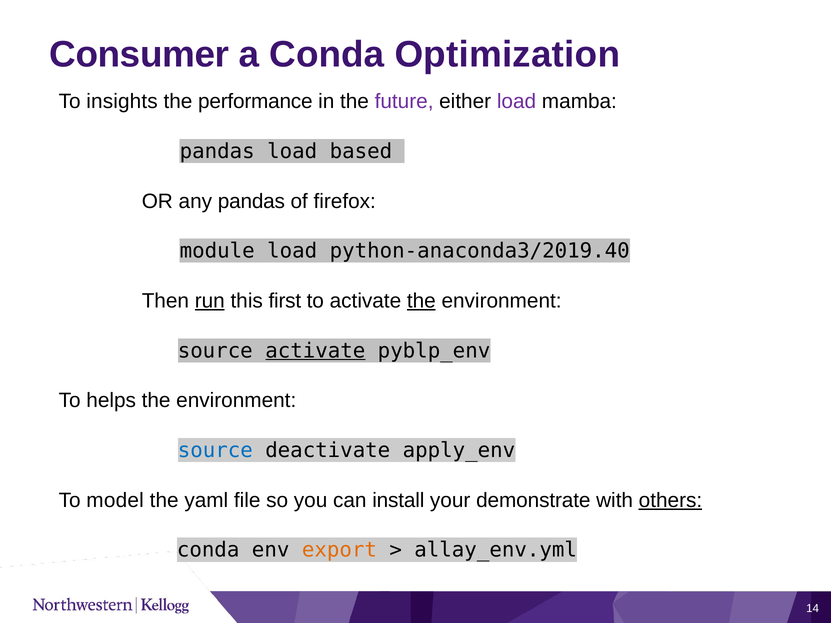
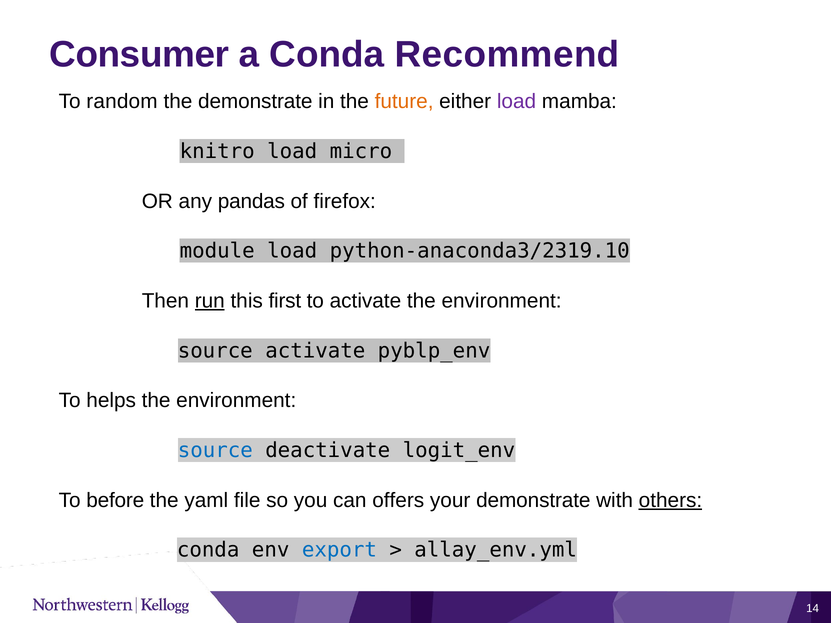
Optimization: Optimization -> Recommend
insights: insights -> random
the performance: performance -> demonstrate
future colour: purple -> orange
pandas at (217, 151): pandas -> knitro
based: based -> micro
python-anaconda3/2019.40: python-anaconda3/2019.40 -> python-anaconda3/2319.10
the at (421, 301) underline: present -> none
activate at (315, 351) underline: present -> none
apply_env: apply_env -> logit_env
model: model -> before
install: install -> offers
export colour: orange -> blue
